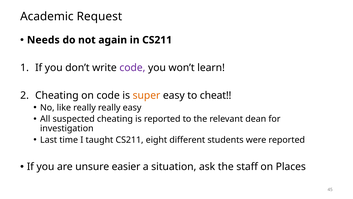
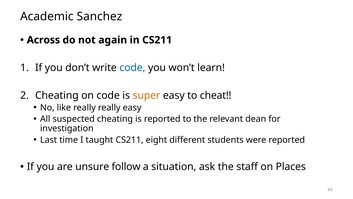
Request: Request -> Sanchez
Needs: Needs -> Across
code at (132, 68) colour: purple -> blue
easier: easier -> follow
